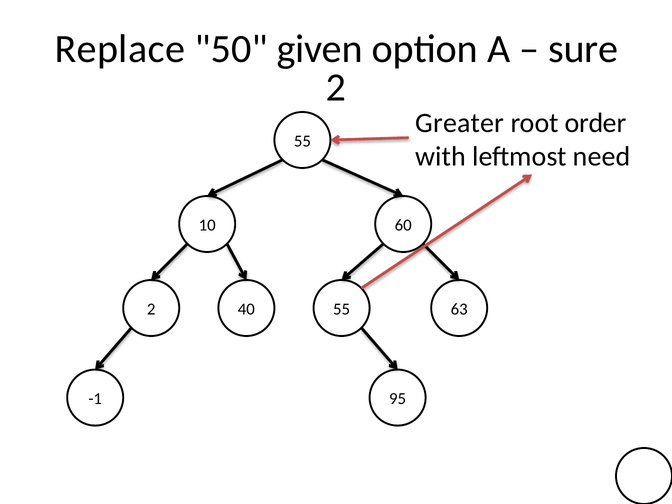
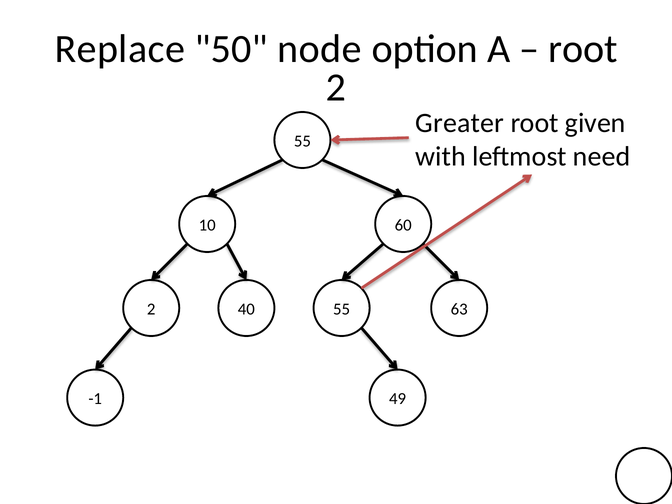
given: given -> node
sure at (583, 49): sure -> root
order: order -> given
95: 95 -> 49
